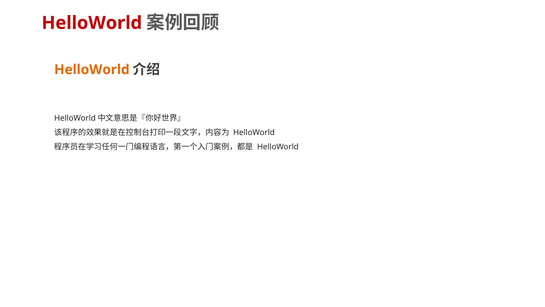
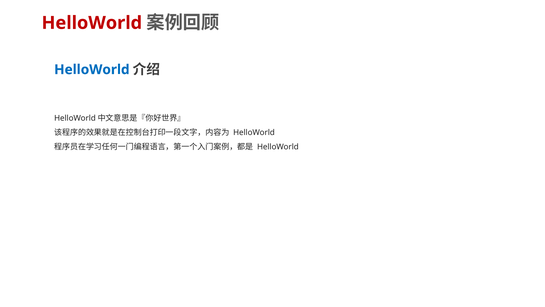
HelloWorld at (92, 70) colour: orange -> blue
